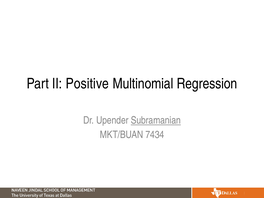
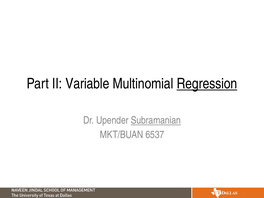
Positive: Positive -> Variable
Regression underline: none -> present
7434: 7434 -> 6537
